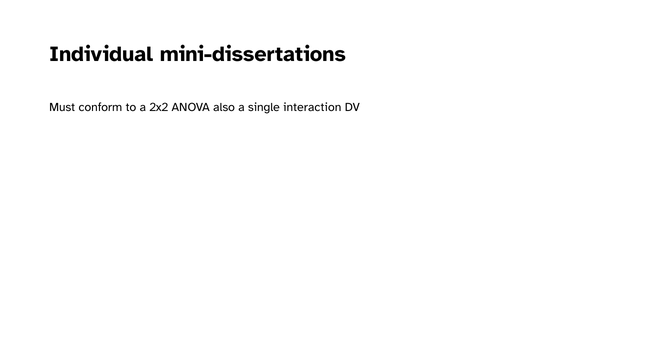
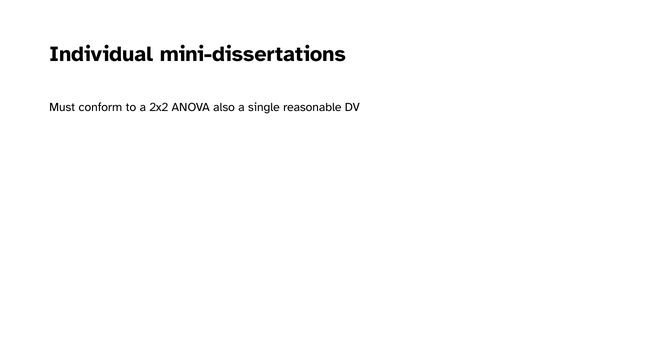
interaction: interaction -> reasonable
